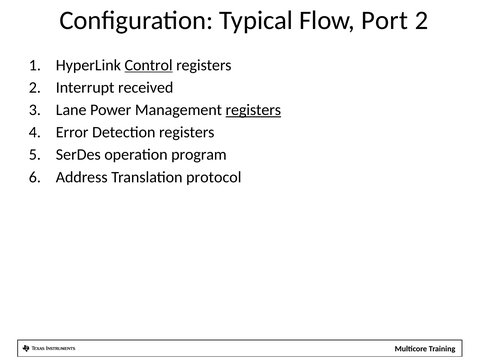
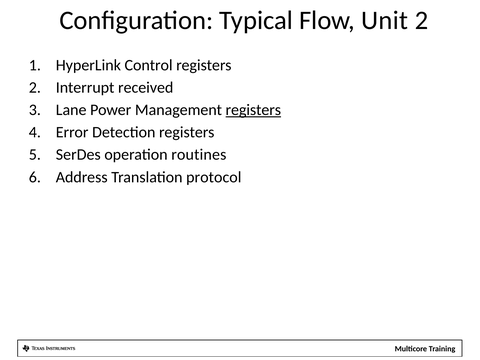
Port: Port -> Unit
Control underline: present -> none
program: program -> routines
